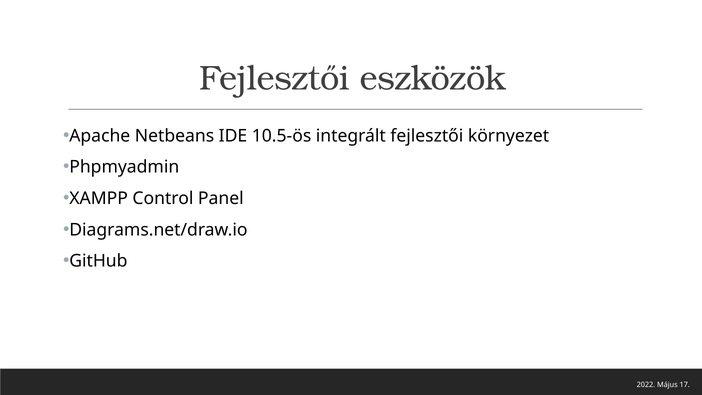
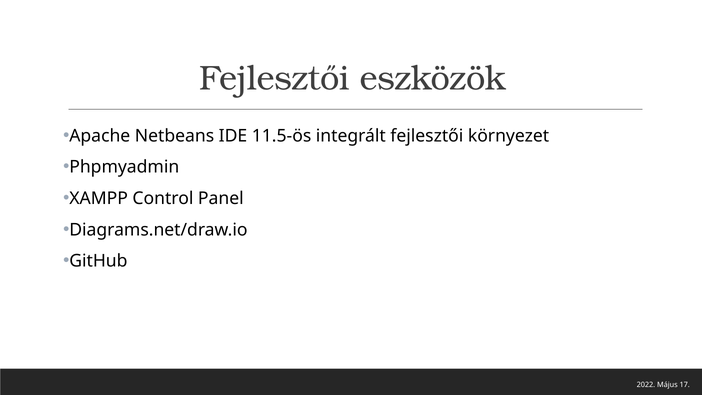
10.5-ös: 10.5-ös -> 11.5-ös
